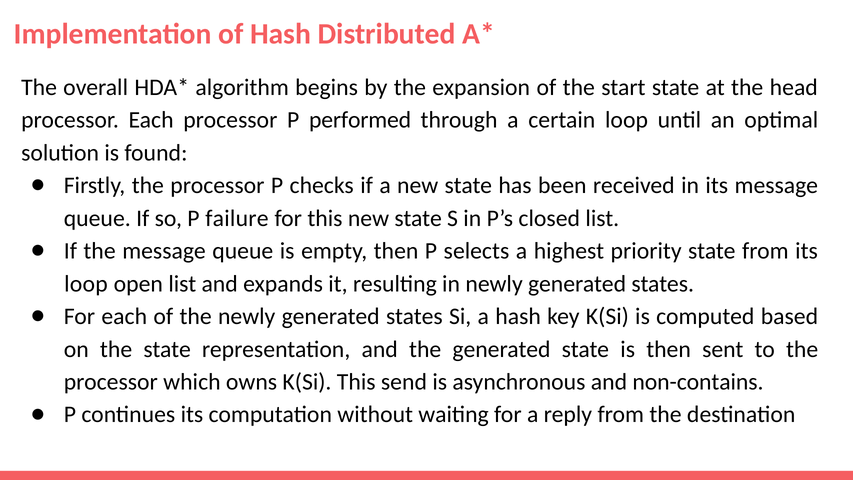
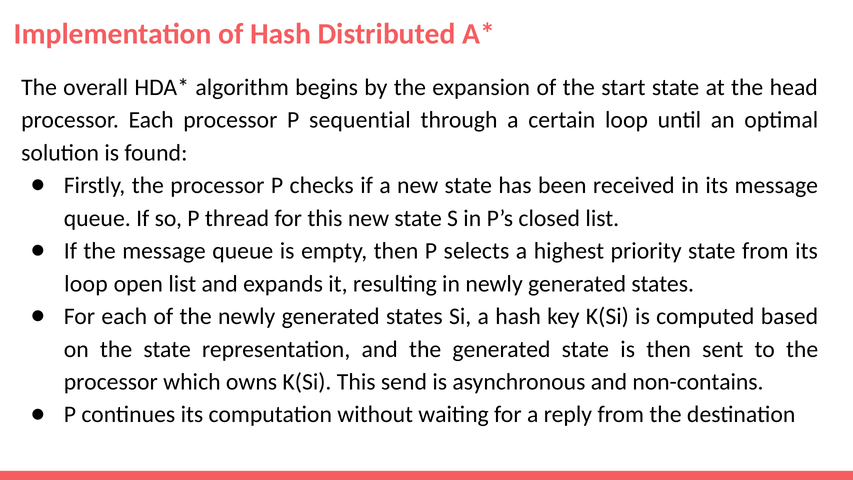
performed: performed -> sequential
failure: failure -> thread
